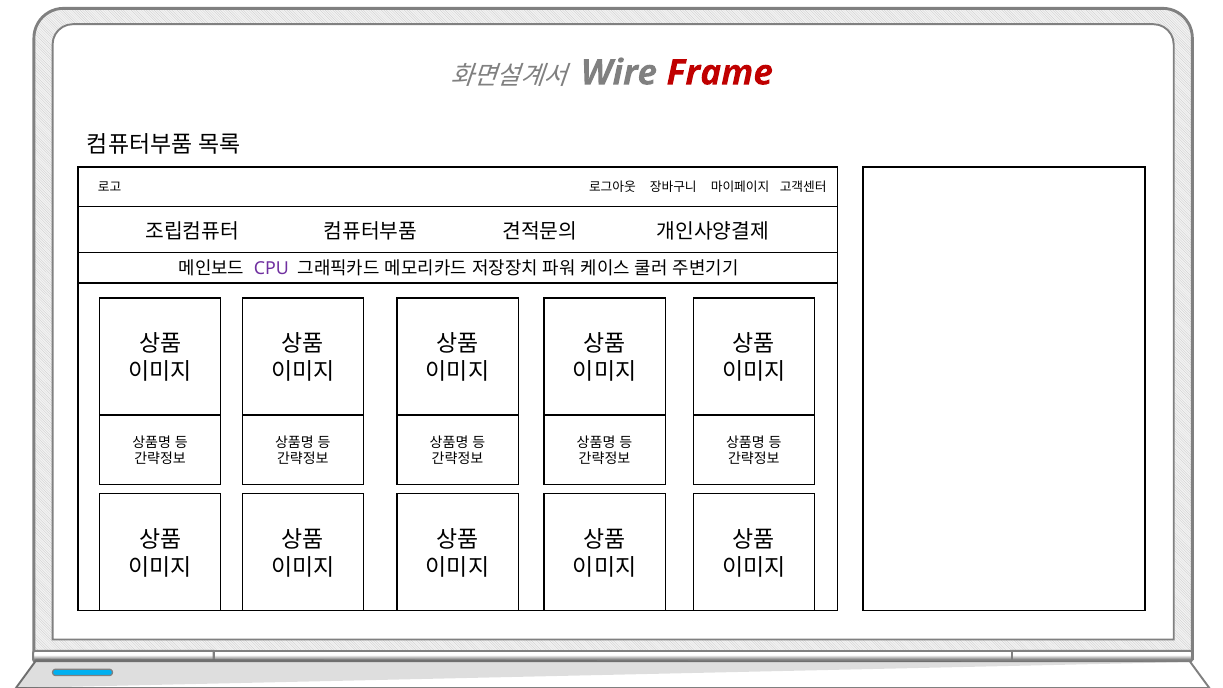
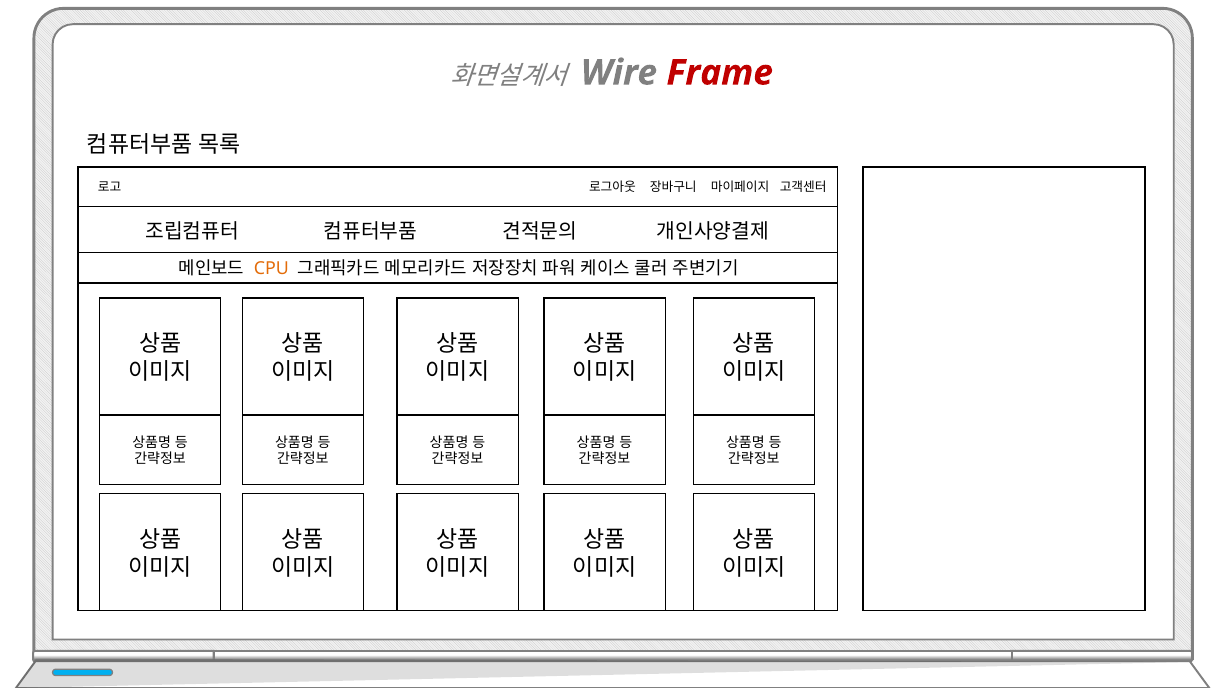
CPU colour: purple -> orange
